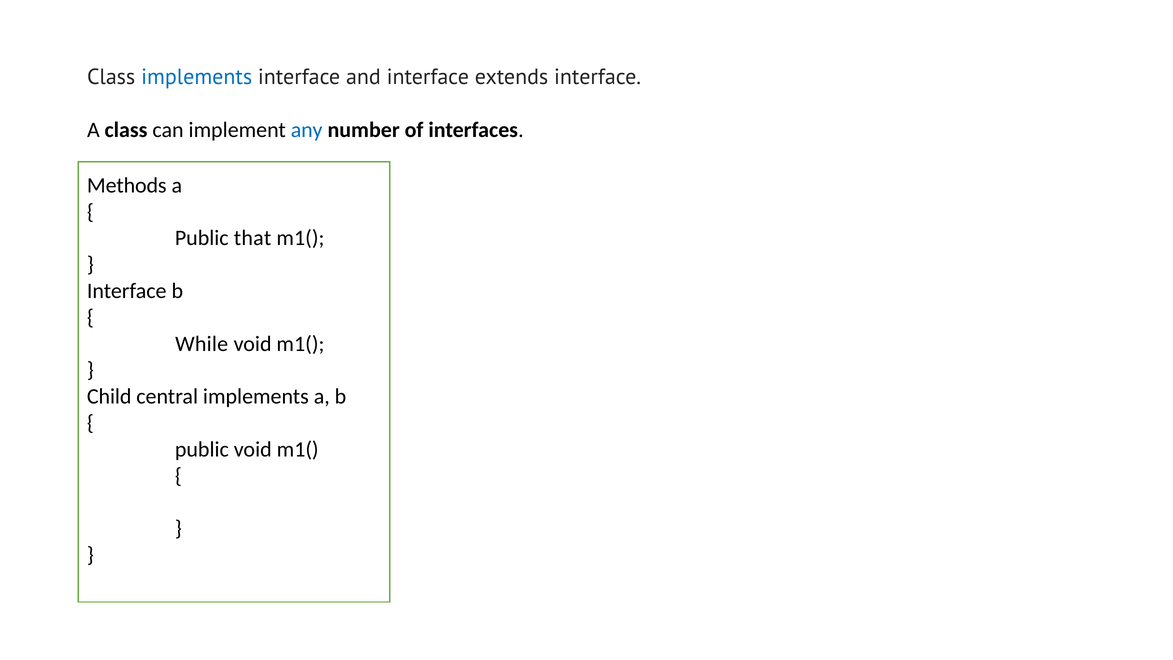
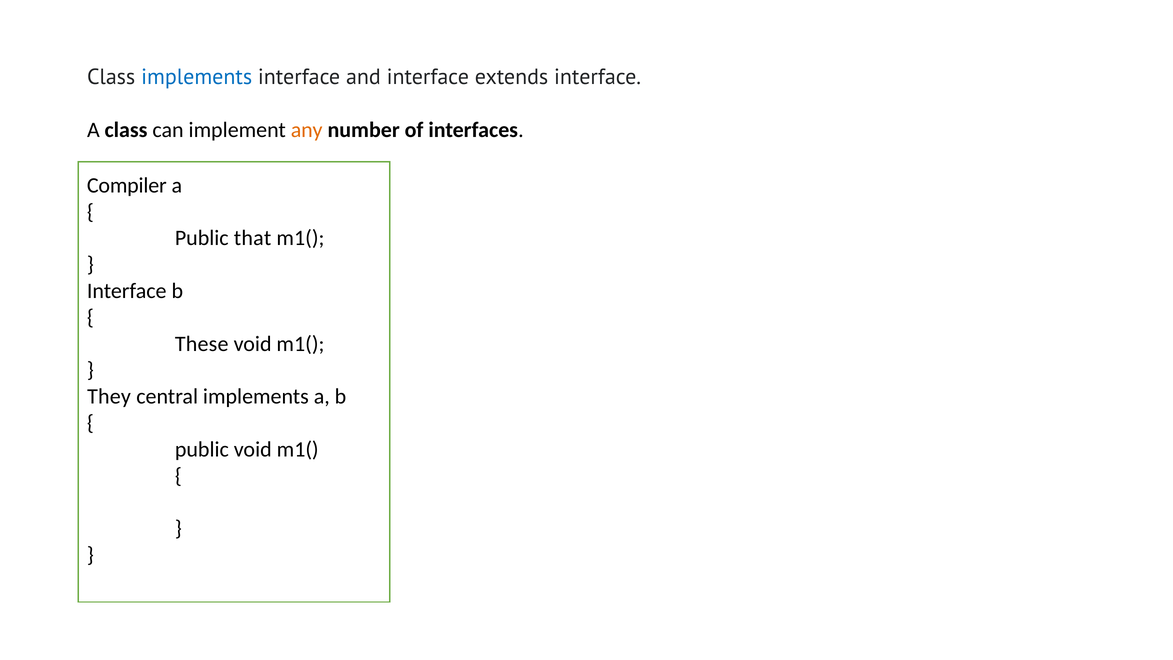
any colour: blue -> orange
Methods: Methods -> Compiler
While: While -> These
Child: Child -> They
